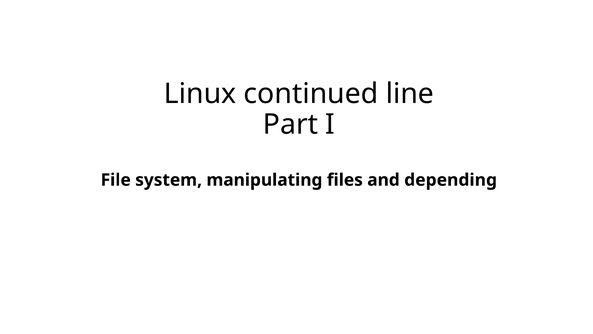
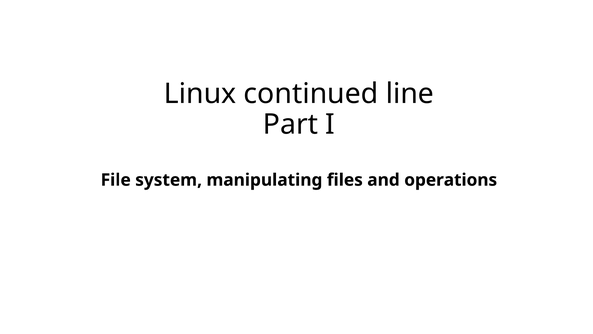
depending: depending -> operations
